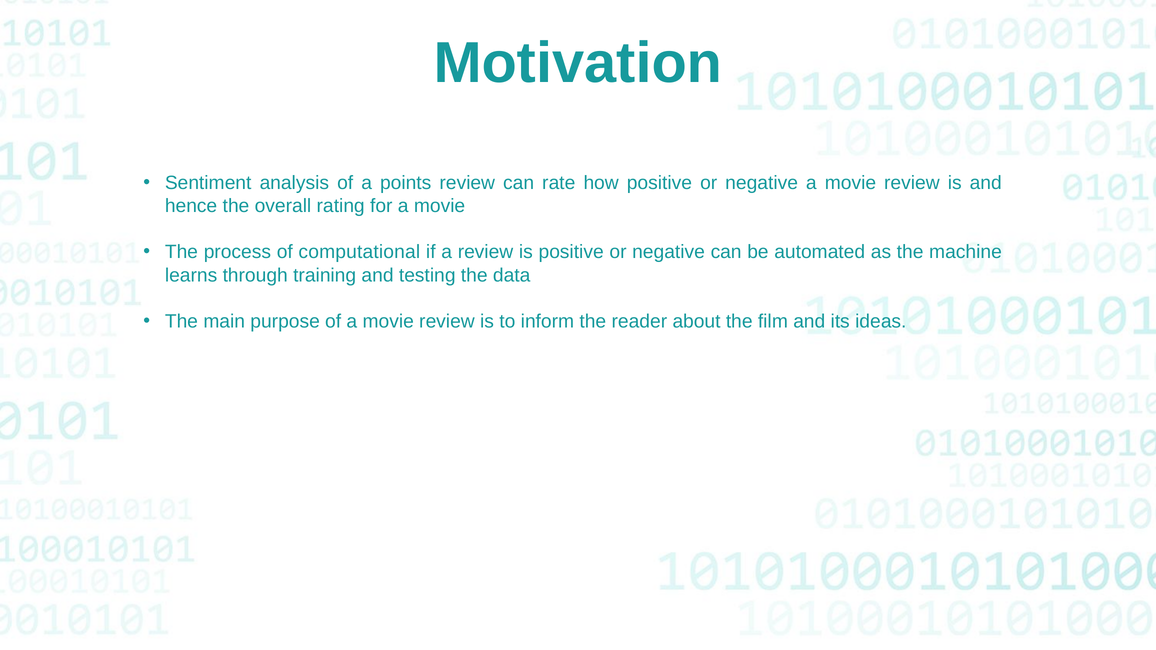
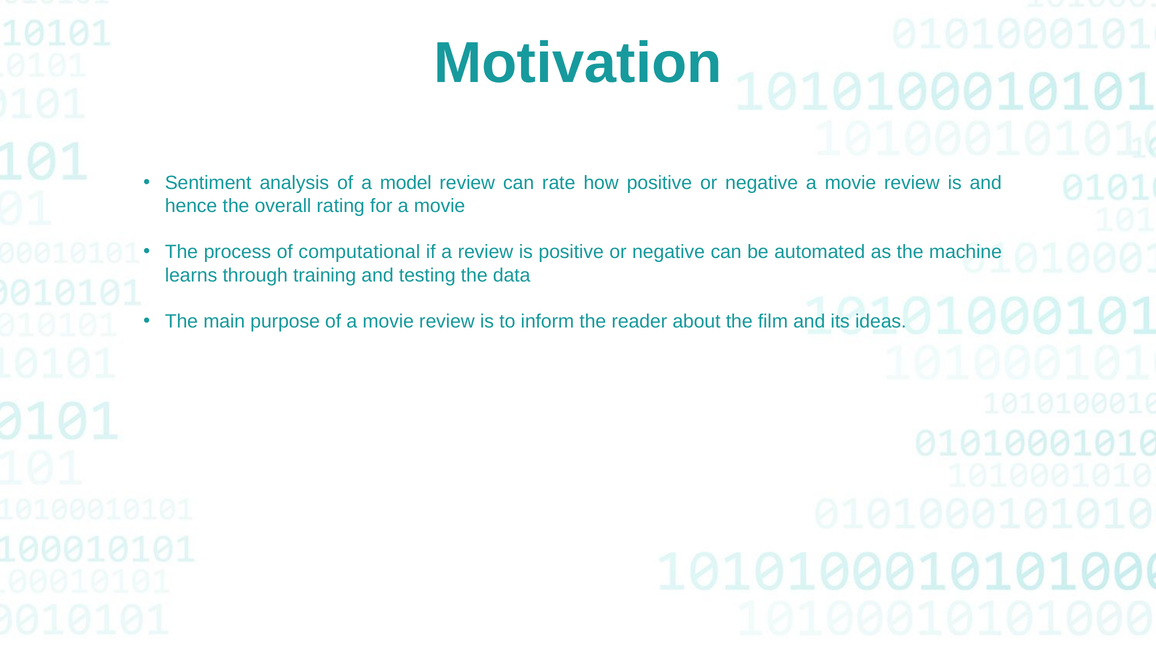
points: points -> model
